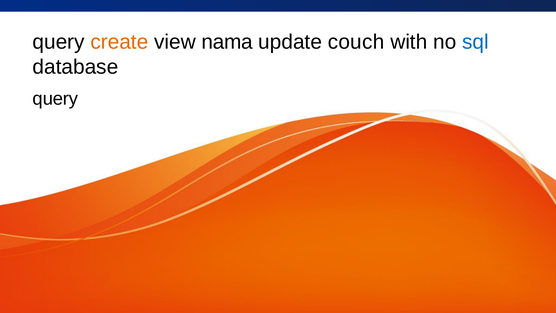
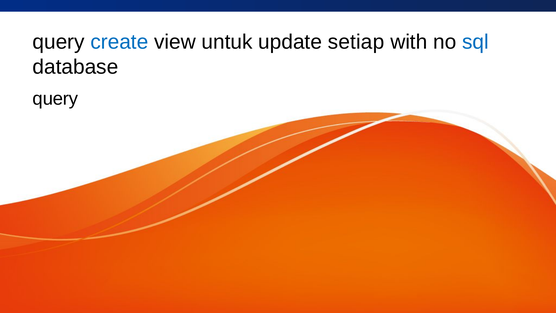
create colour: orange -> blue
nama: nama -> untuk
couch: couch -> setiap
